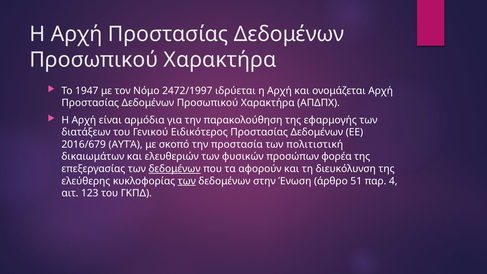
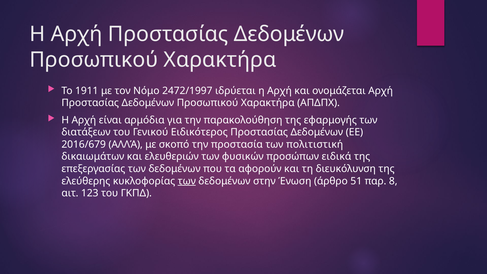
1947: 1947 -> 1911
ΑΥΤΆ: ΑΥΤΆ -> ΑΛΛΆ
φορέα: φορέα -> ειδικά
δεδομένων at (175, 169) underline: present -> none
4: 4 -> 8
